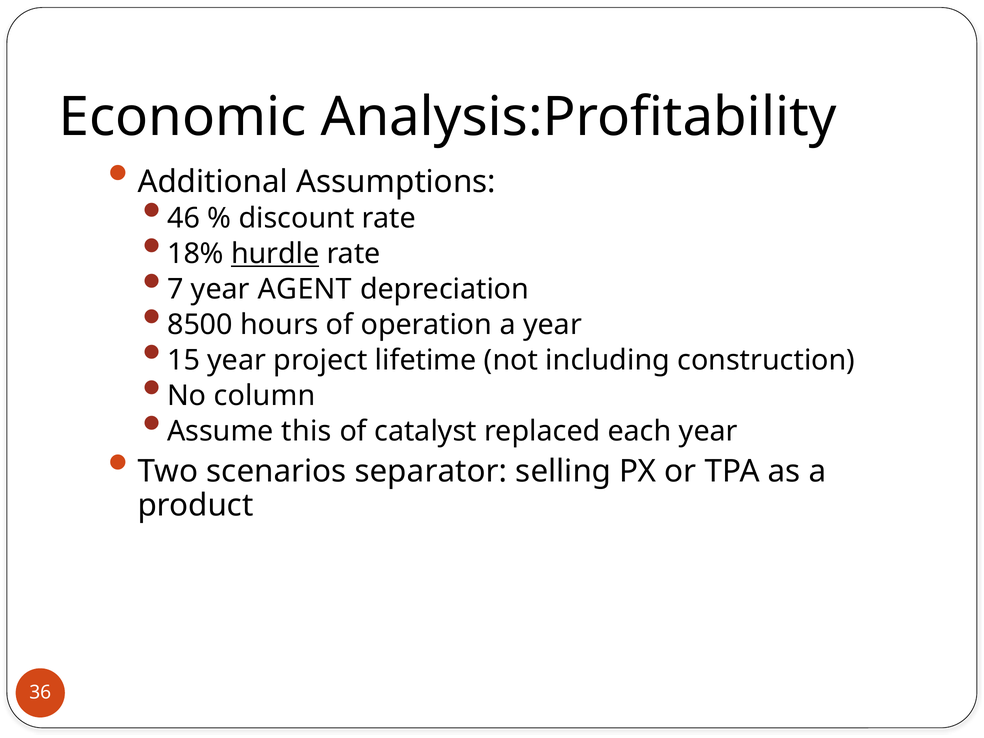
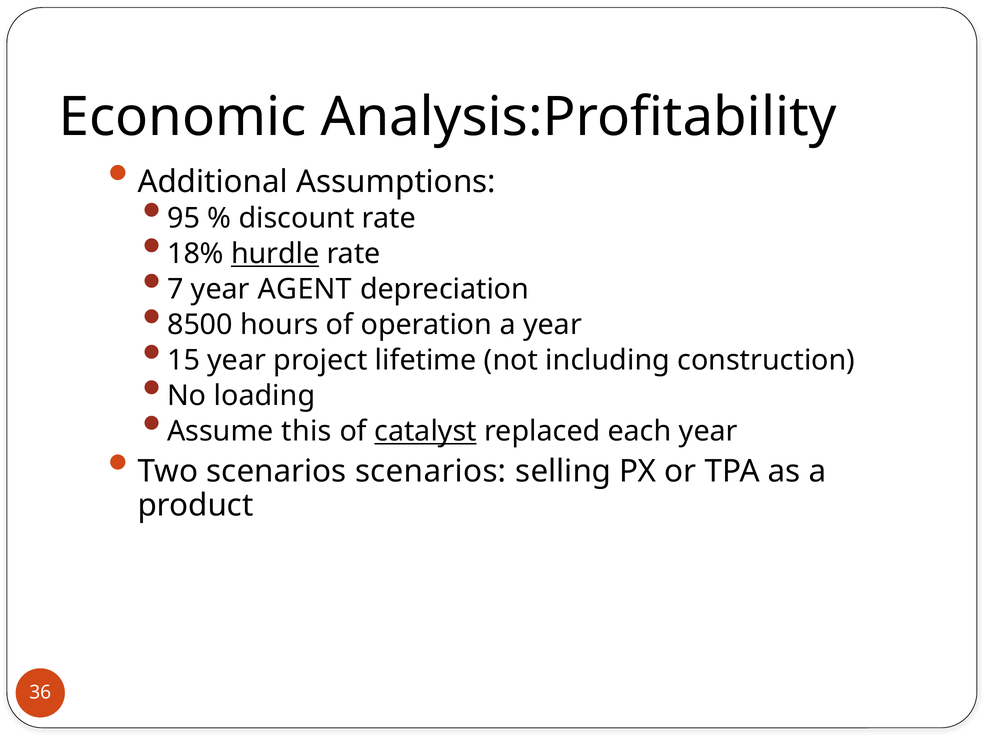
46: 46 -> 95
column: column -> loading
catalyst underline: none -> present
scenarios separator: separator -> scenarios
